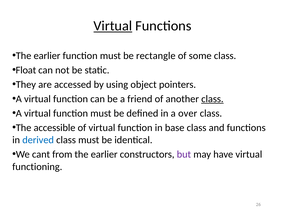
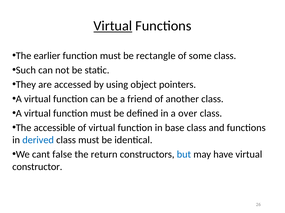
Float: Float -> Such
class at (212, 99) underline: present -> none
from: from -> false
earlier at (104, 155): earlier -> return
but colour: purple -> blue
functioning: functioning -> constructor
